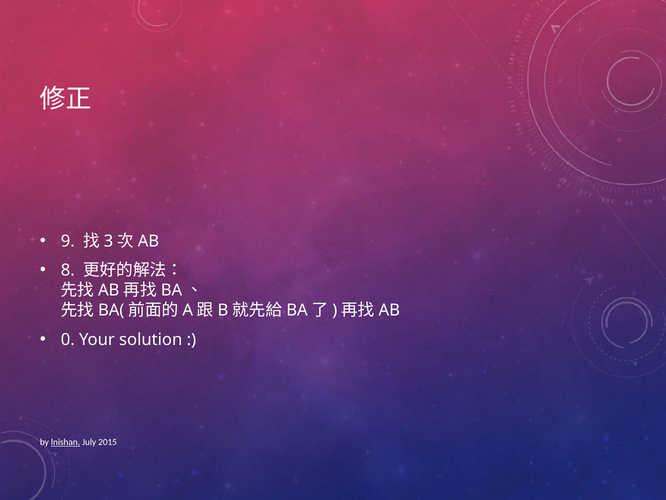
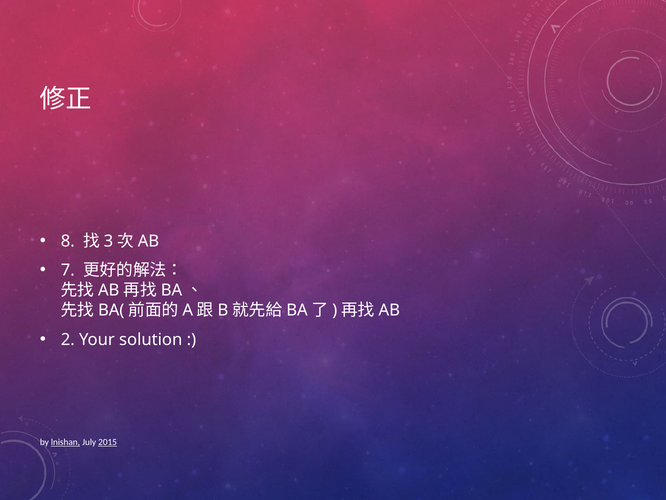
9: 9 -> 8
8: 8 -> 7
0: 0 -> 2
2015 underline: none -> present
